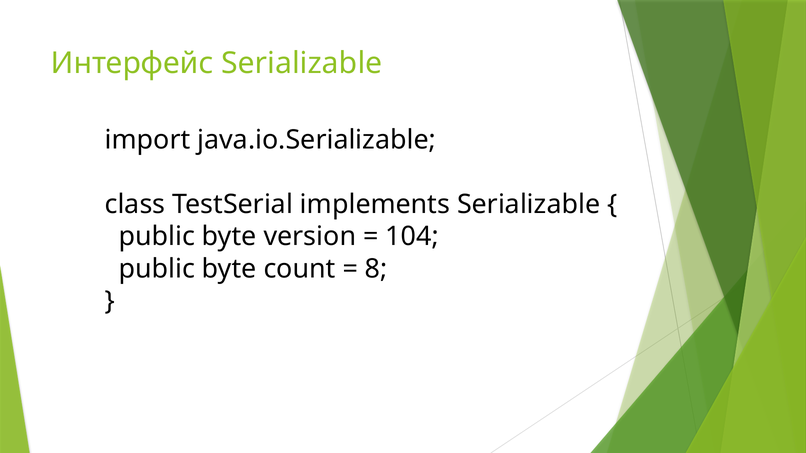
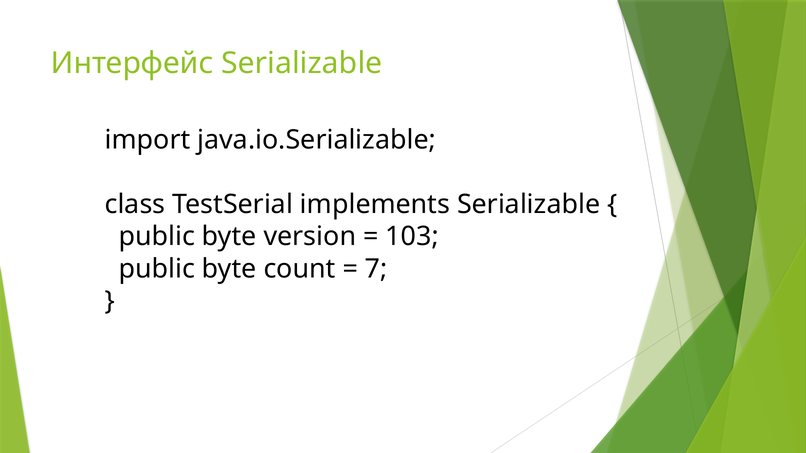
104: 104 -> 103
8: 8 -> 7
